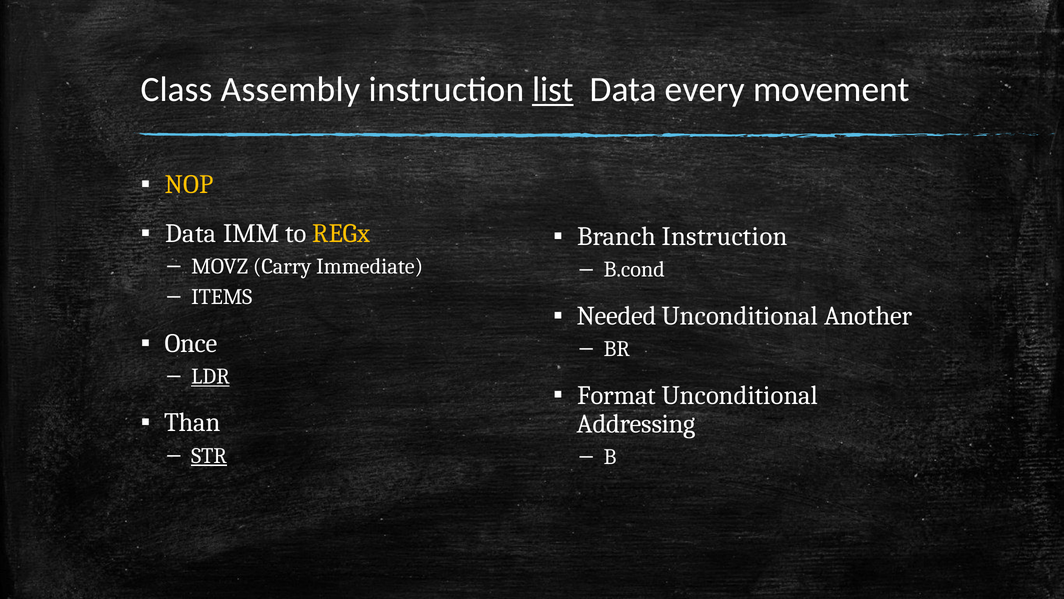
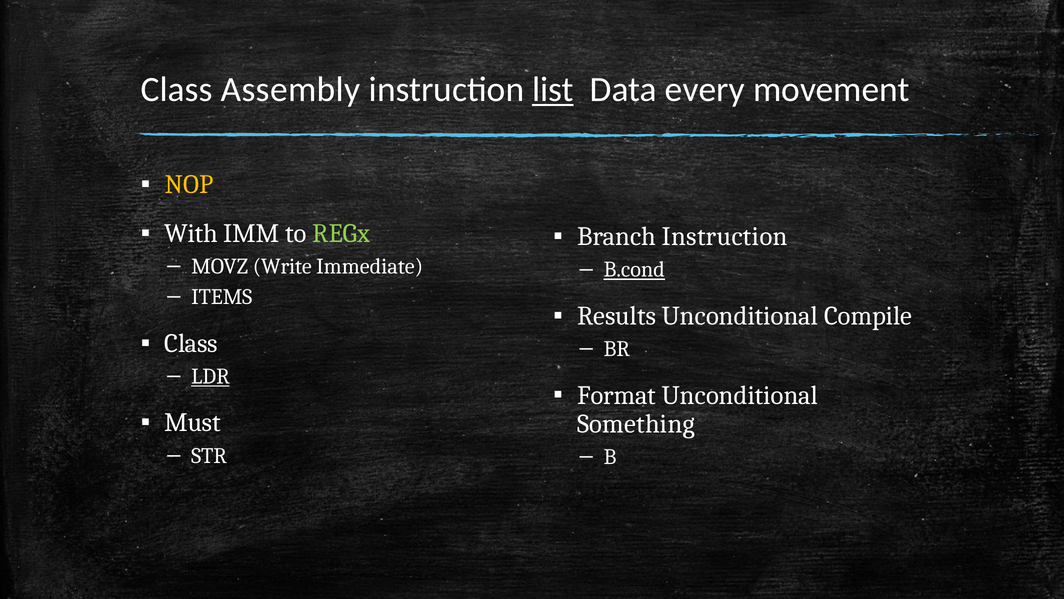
Data at (191, 233): Data -> With
REGx colour: yellow -> light green
Carry: Carry -> Write
B.cond underline: none -> present
Needed: Needed -> Results
Another: Another -> Compile
Once at (191, 343): Once -> Class
Than: Than -> Must
Addressing: Addressing -> Something
STR underline: present -> none
